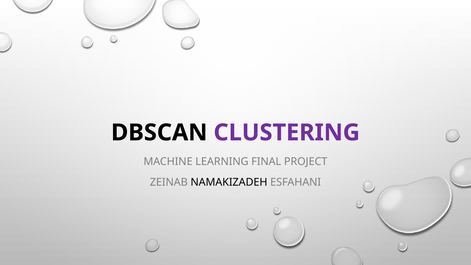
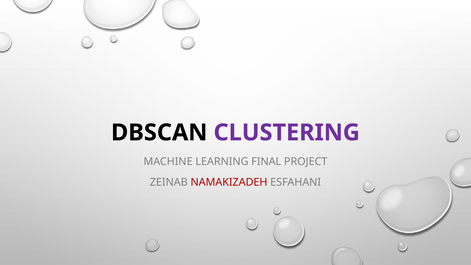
NAMAKIZADEH colour: black -> red
